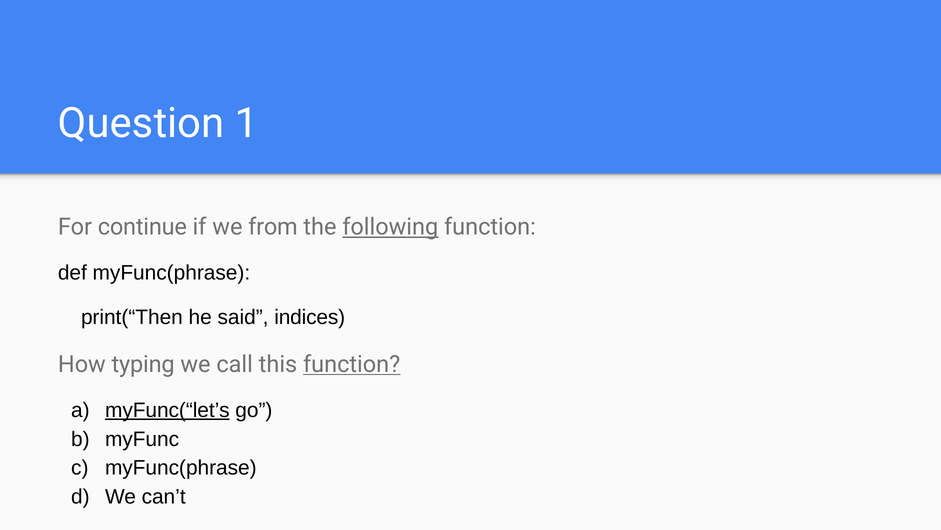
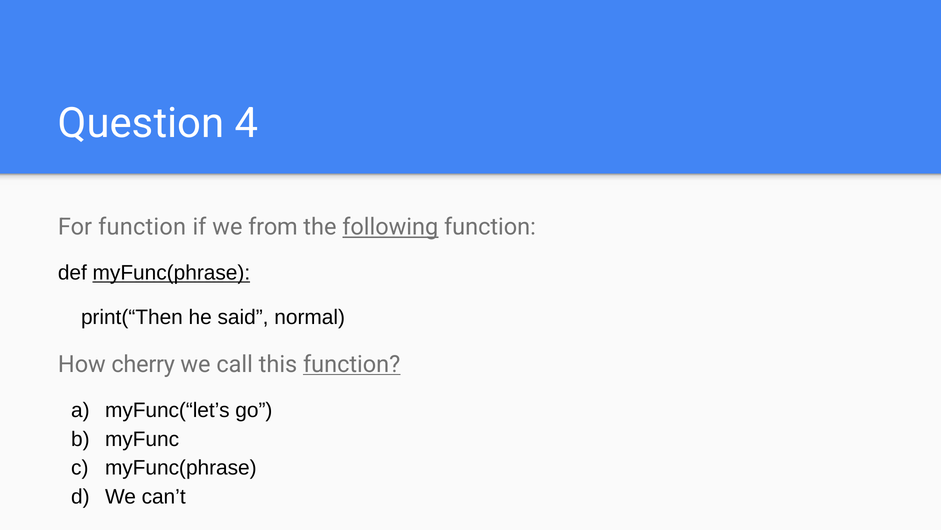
1: 1 -> 4
For continue: continue -> function
myFunc(phrase at (171, 273) underline: none -> present
indices: indices -> normal
typing: typing -> cherry
myFunc(“let’s underline: present -> none
